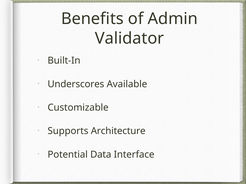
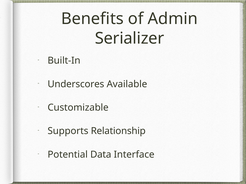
Validator: Validator -> Serializer
Architecture: Architecture -> Relationship
